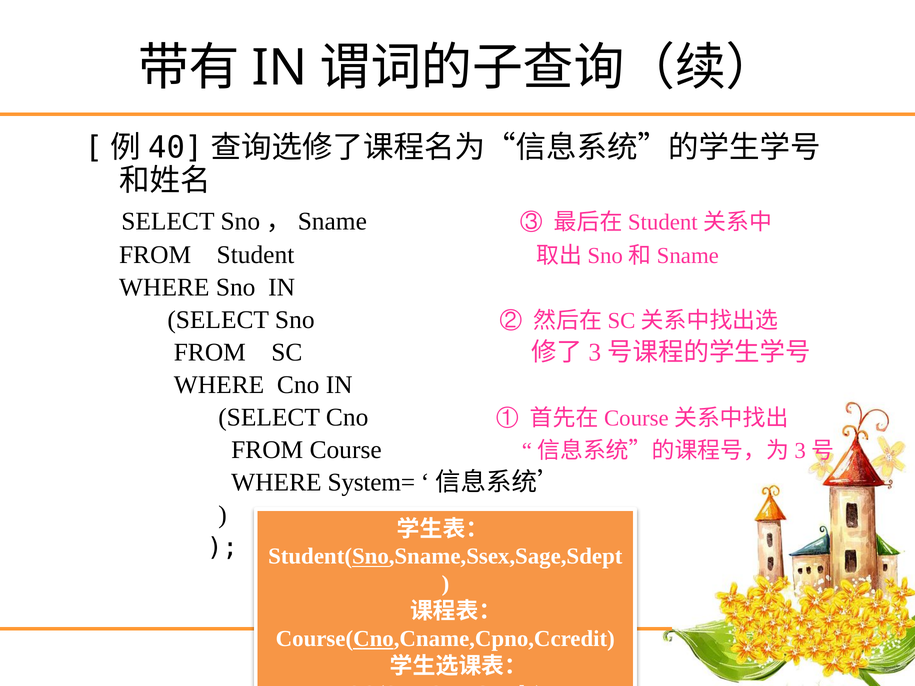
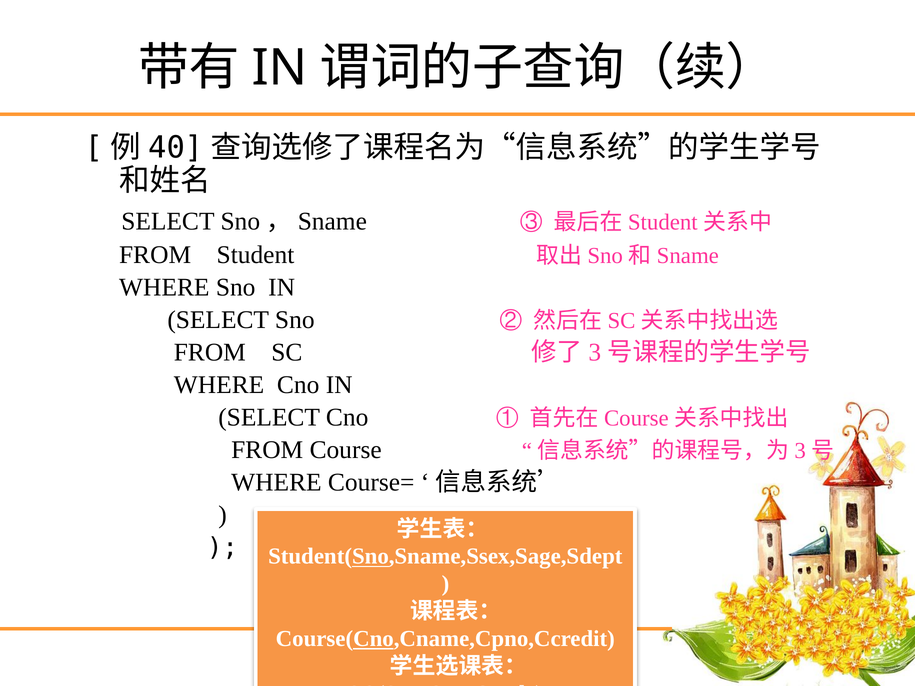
System=: System= -> Course=
